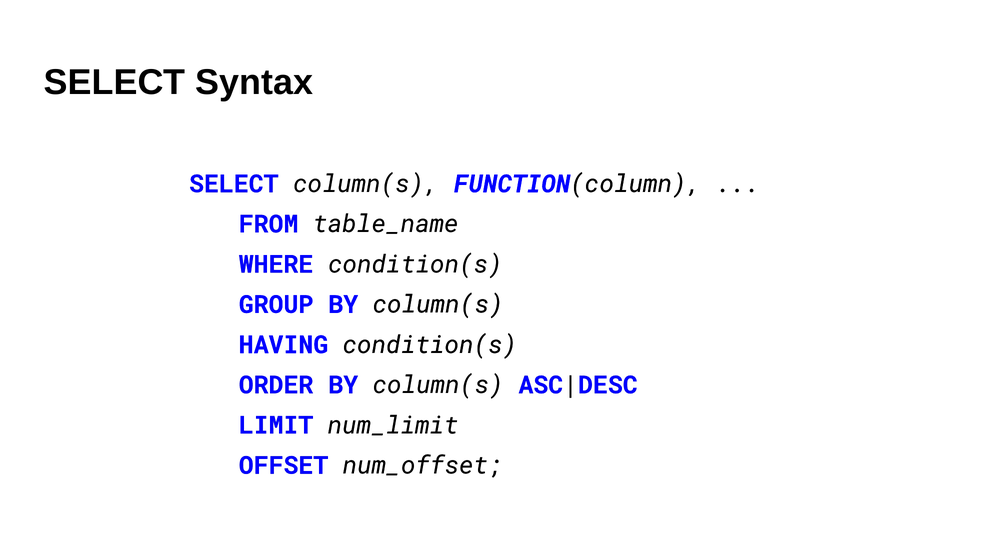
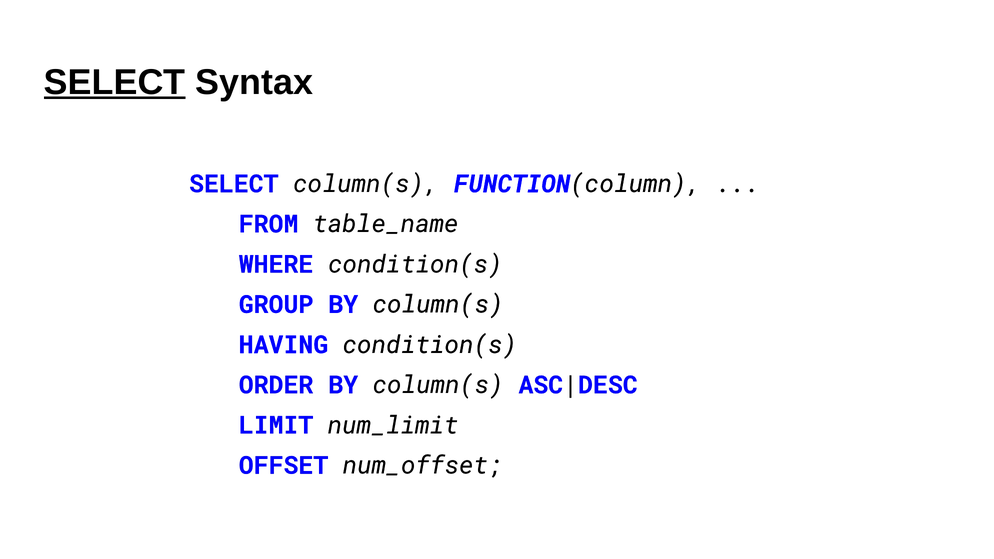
SELECT at (115, 82) underline: none -> present
